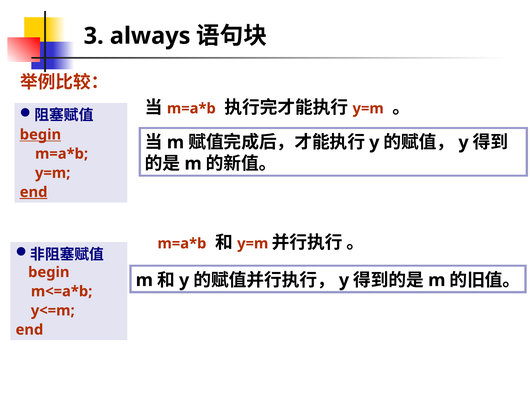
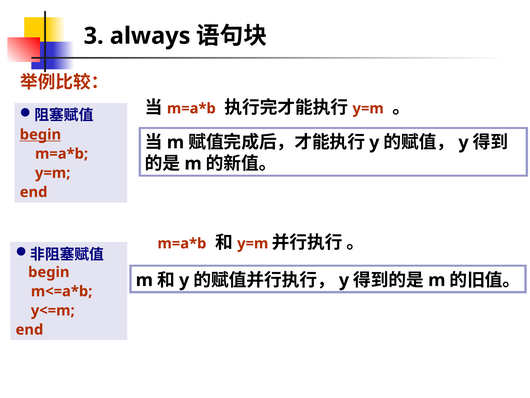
end at (34, 192) underline: present -> none
